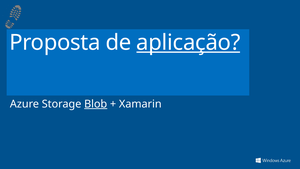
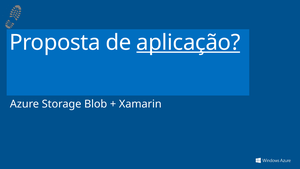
Blob underline: present -> none
